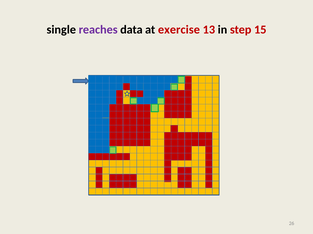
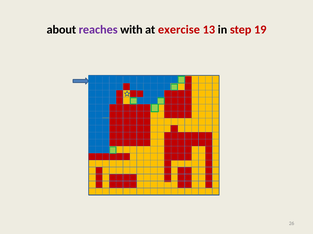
single: single -> about
data: data -> with
15: 15 -> 19
